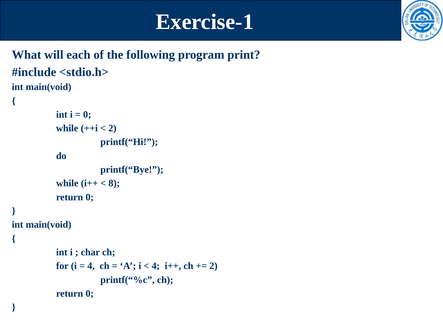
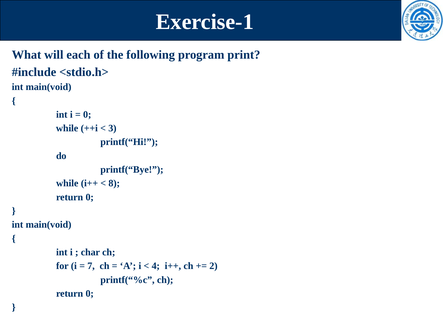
2 at (112, 128): 2 -> 3
4 at (91, 266): 4 -> 7
